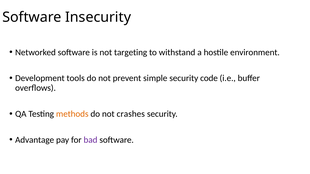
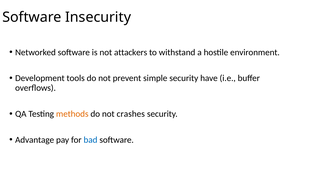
targeting: targeting -> attackers
code: code -> have
bad colour: purple -> blue
